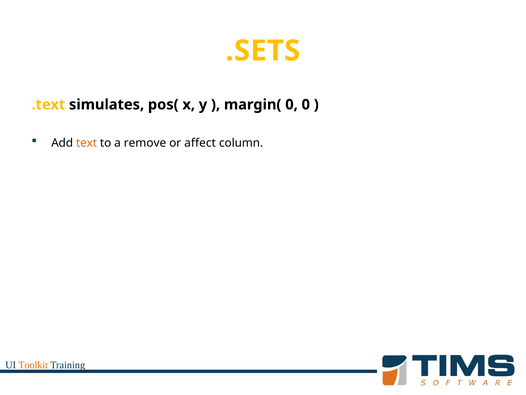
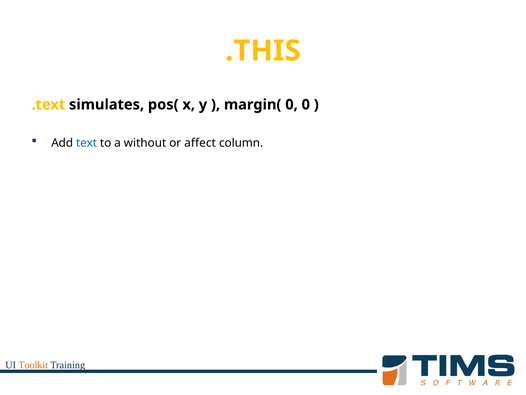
.SETS: .SETS -> .THIS
text colour: orange -> blue
remove: remove -> without
